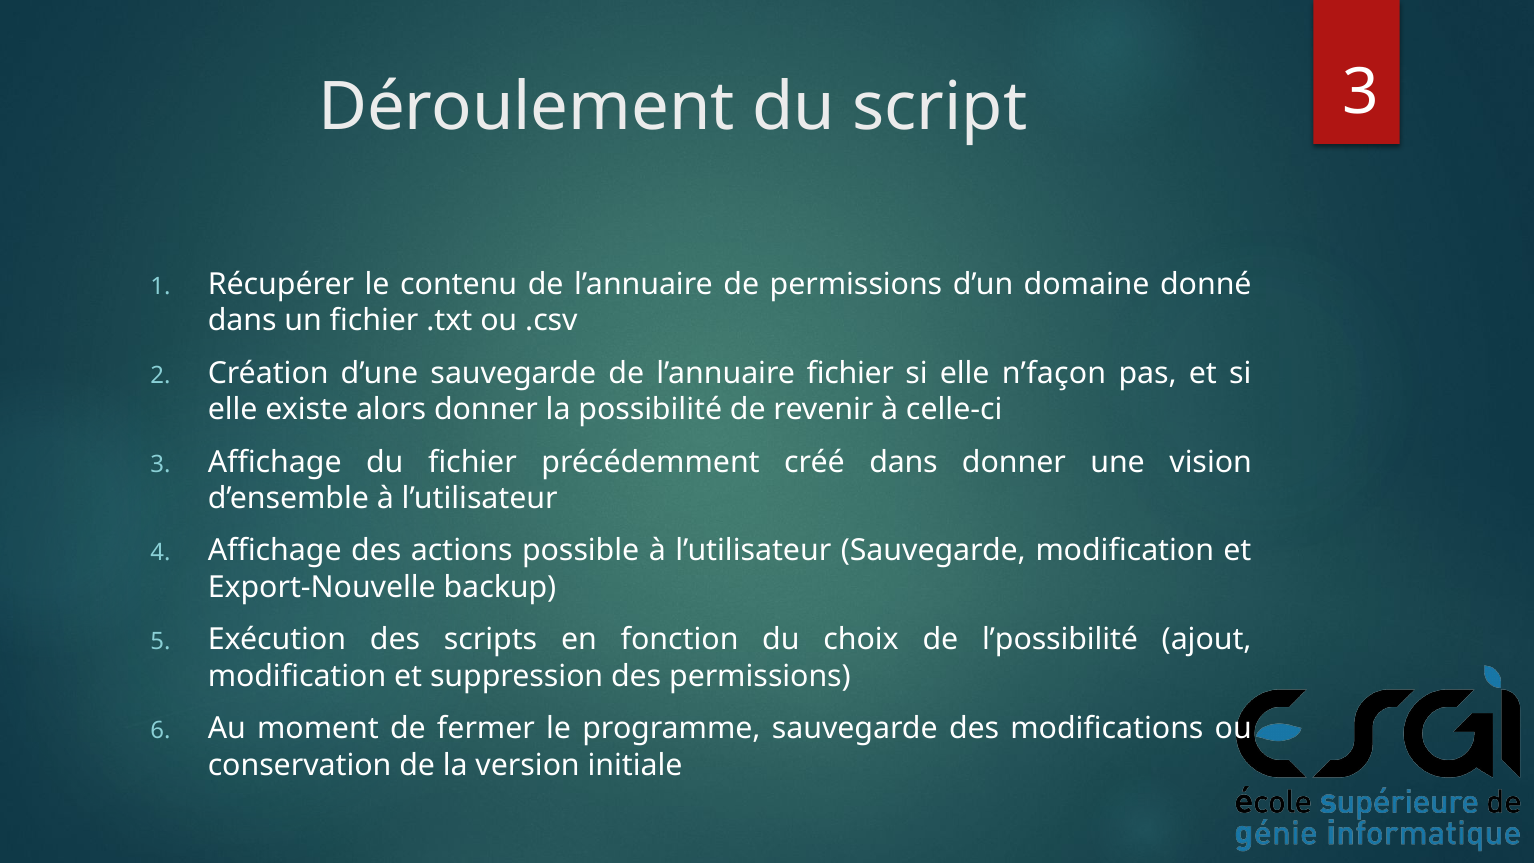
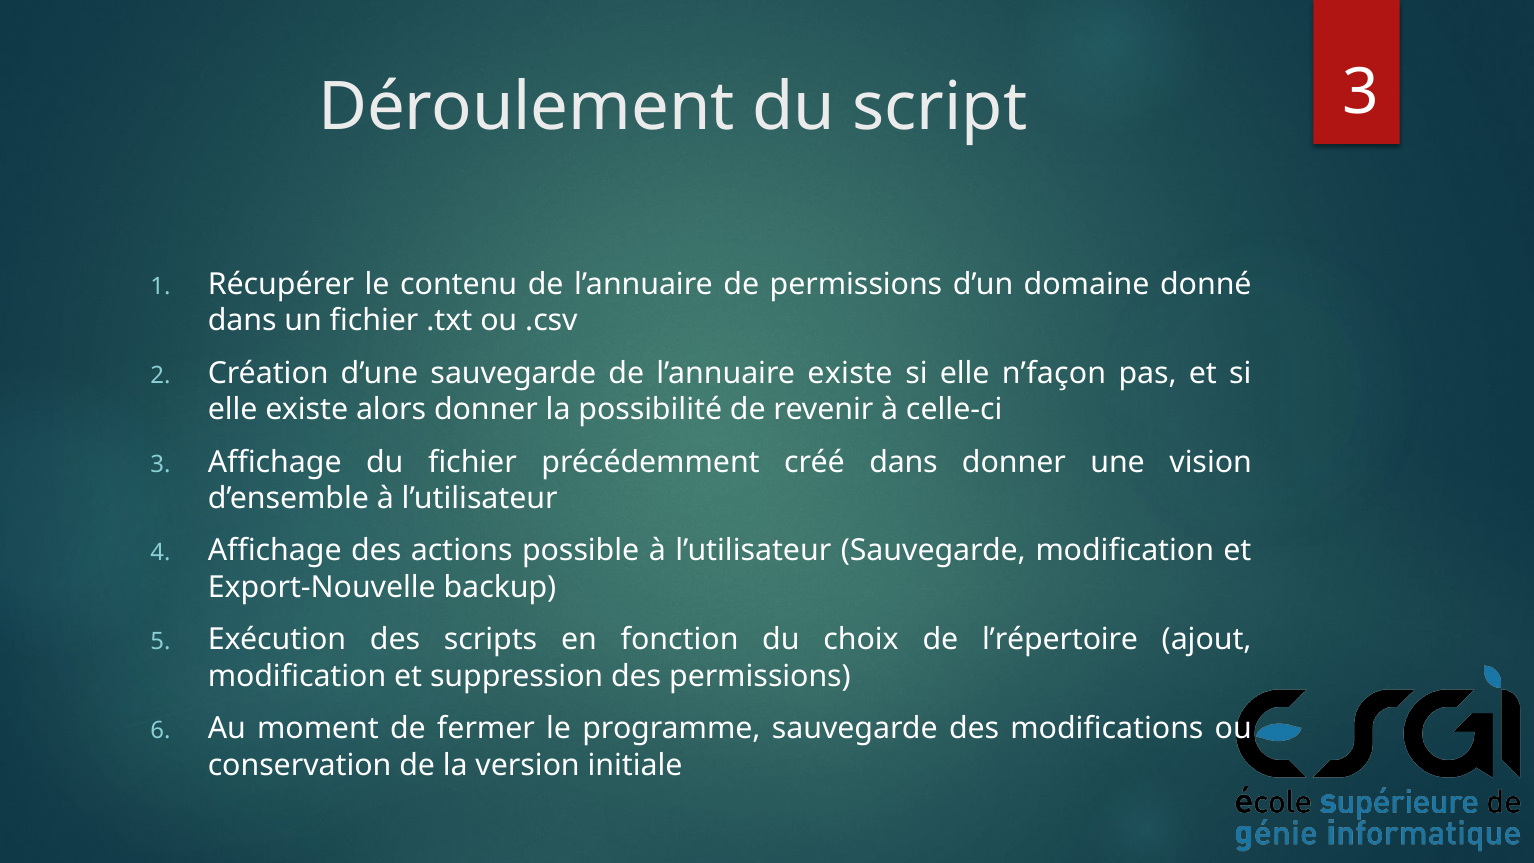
l’annuaire fichier: fichier -> existe
l’possibilité: l’possibilité -> l’répertoire
